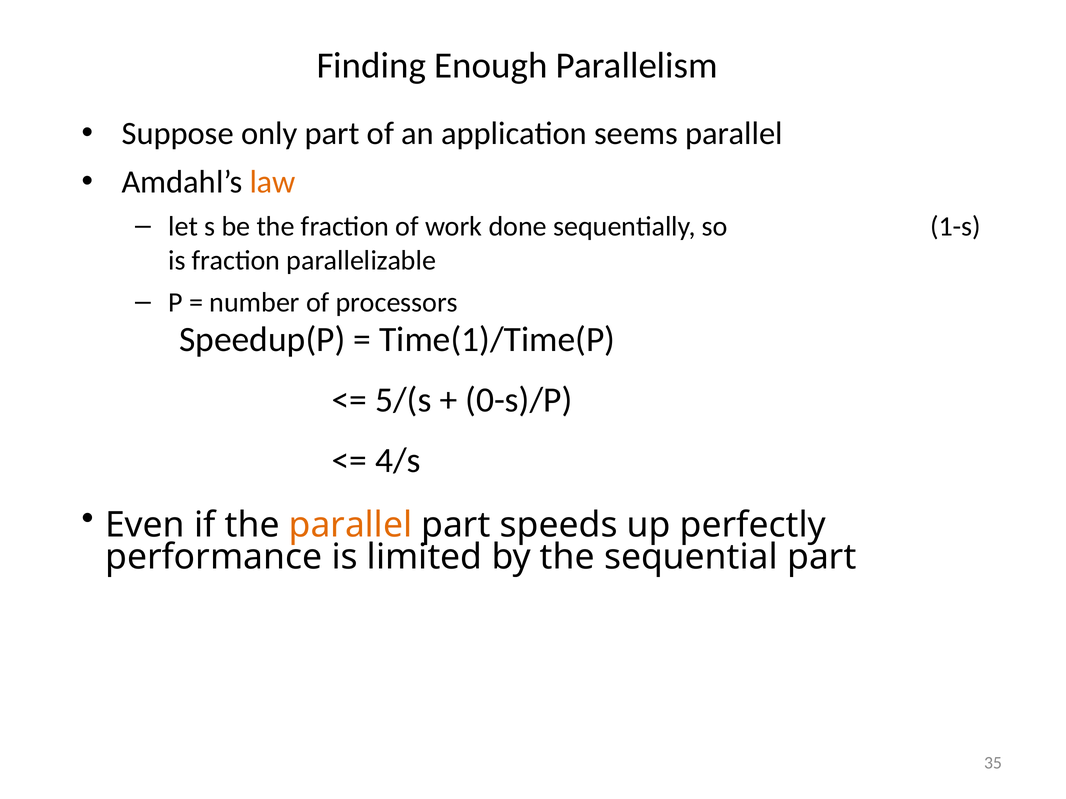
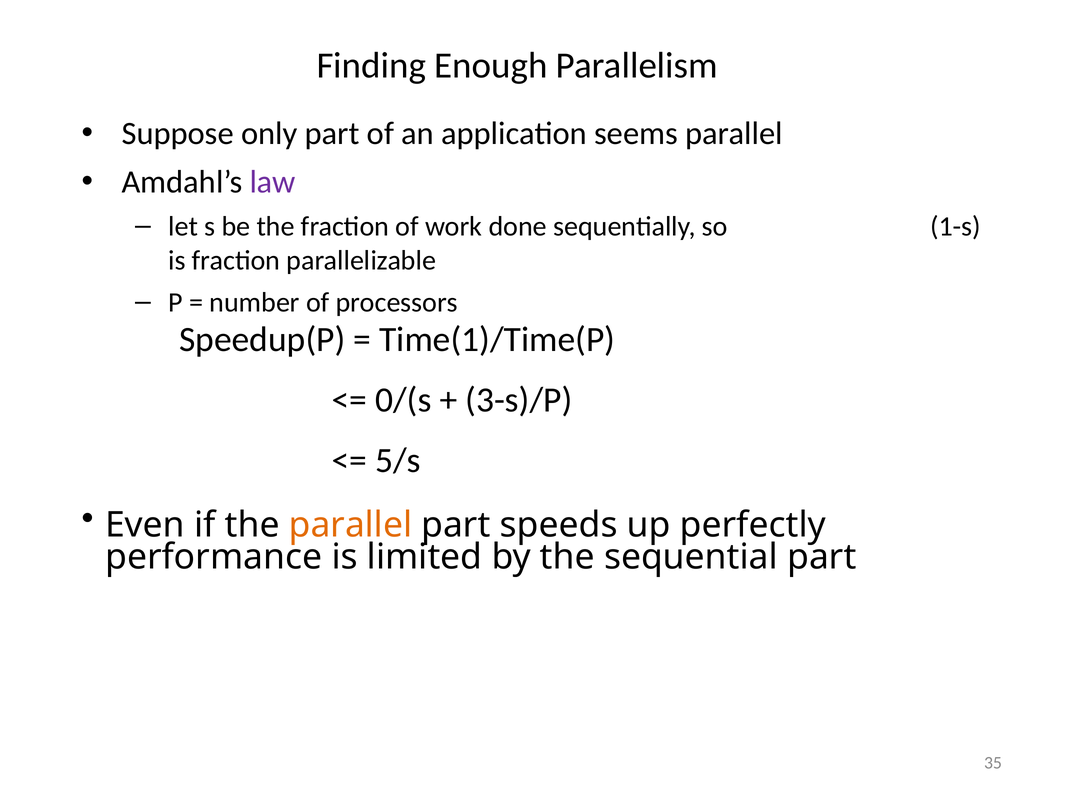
law colour: orange -> purple
5/(s: 5/(s -> 0/(s
0-s)/P: 0-s)/P -> 3-s)/P
4/s: 4/s -> 5/s
